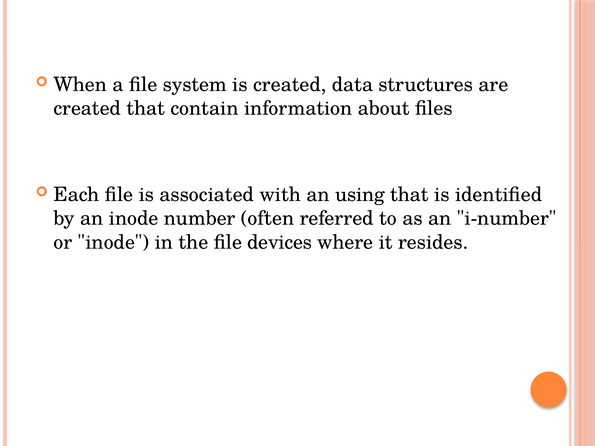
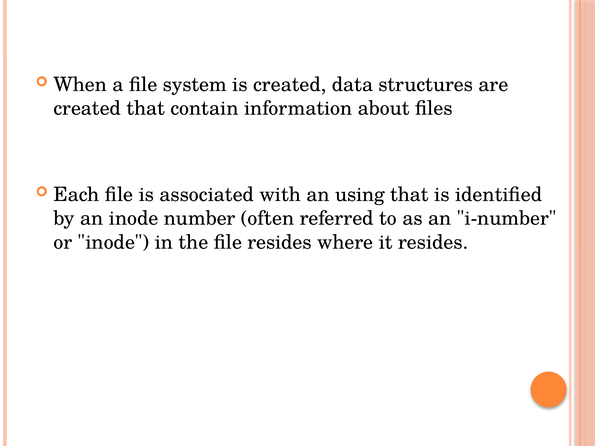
file devices: devices -> resides
